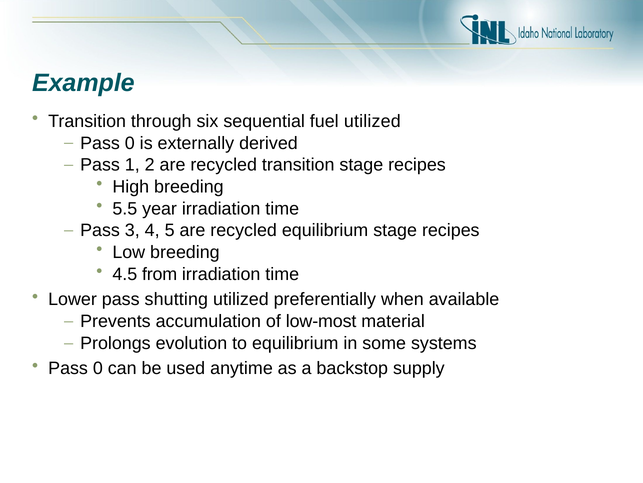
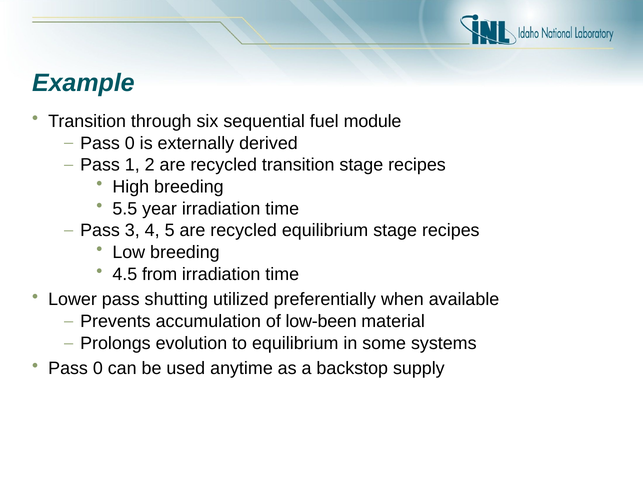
fuel utilized: utilized -> module
low-most: low-most -> low-been
